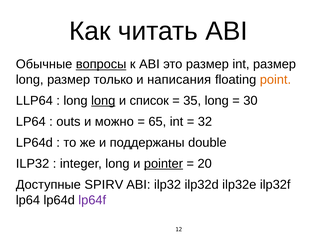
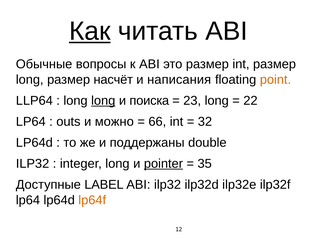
Как underline: none -> present
вопросы underline: present -> none
только: только -> насчёт
список: список -> поиска
35: 35 -> 23
30: 30 -> 22
65: 65 -> 66
20: 20 -> 35
SPIRV: SPIRV -> LABEL
lp64f colour: purple -> orange
